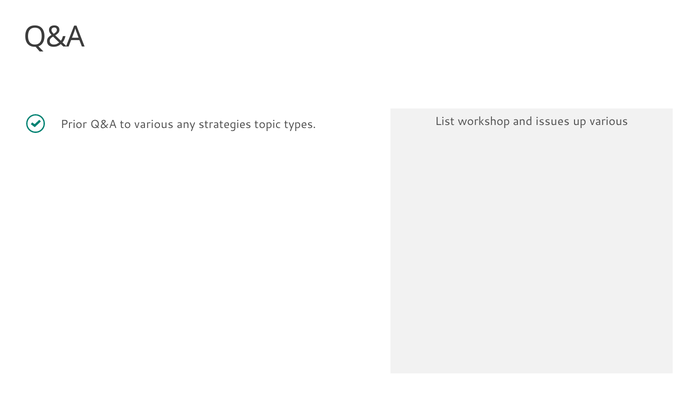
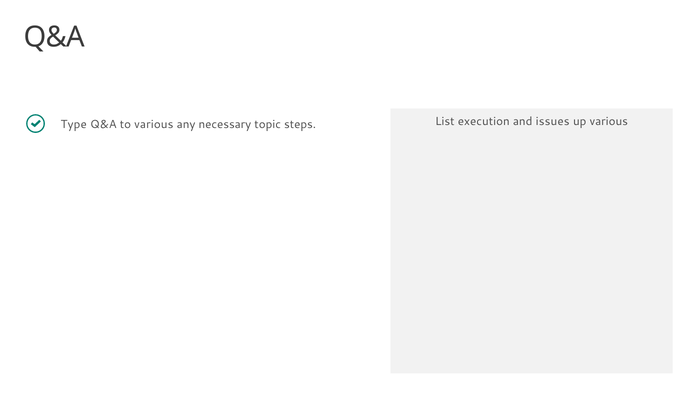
Prior: Prior -> Type
strategies: strategies -> necessary
types: types -> steps
workshop: workshop -> execution
